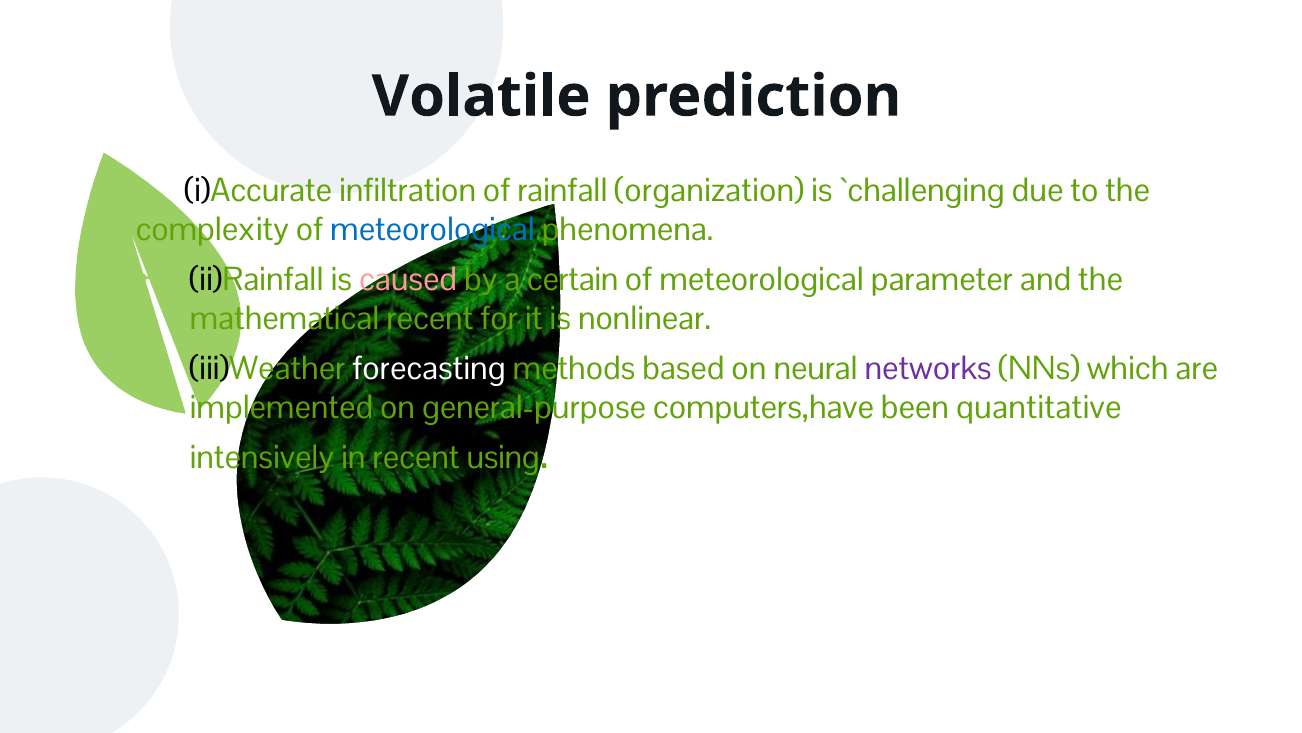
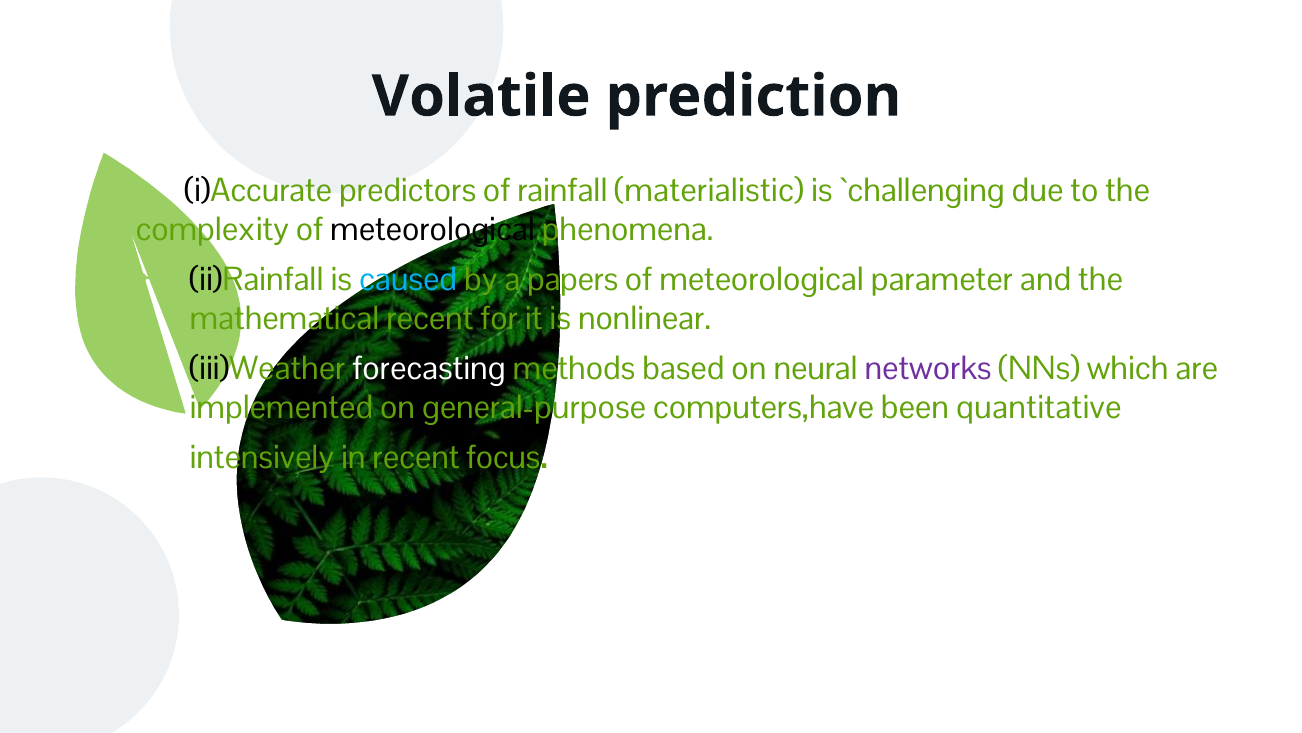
infiltration: infiltration -> predictors
organization: organization -> materialistic
meteorological at (433, 229) colour: blue -> black
caused colour: pink -> light blue
certain: certain -> papers
using: using -> focus
